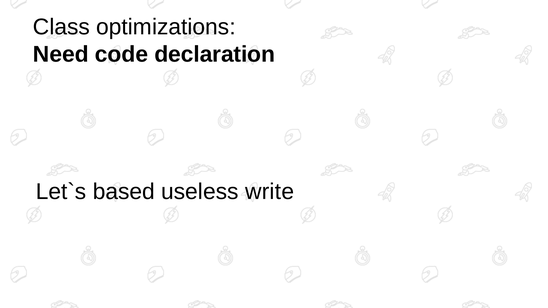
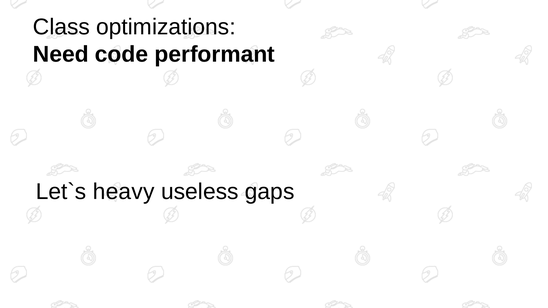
declaration: declaration -> performant
based: based -> heavy
write: write -> gaps
